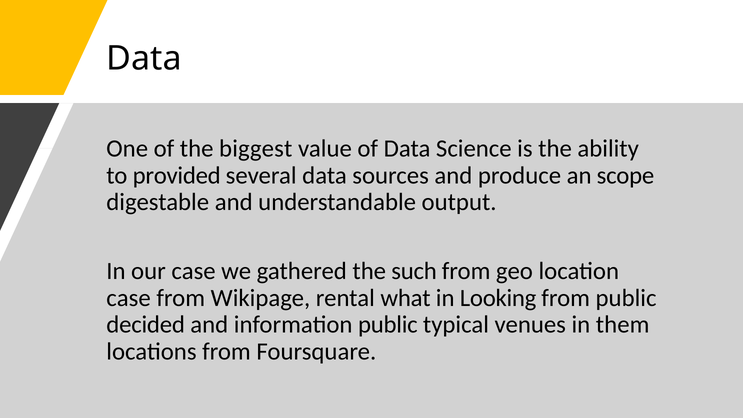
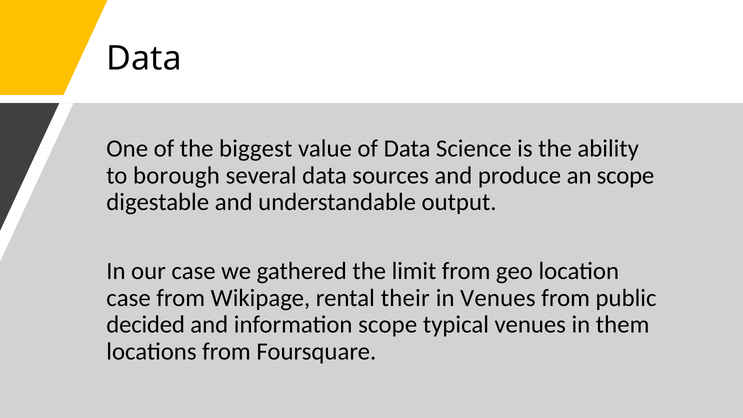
provided: provided -> borough
such: such -> limit
what: what -> their
in Looking: Looking -> Venues
information public: public -> scope
